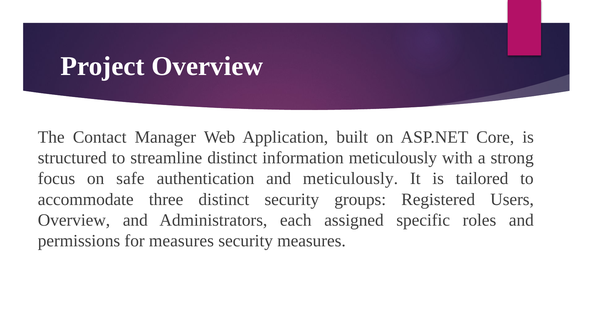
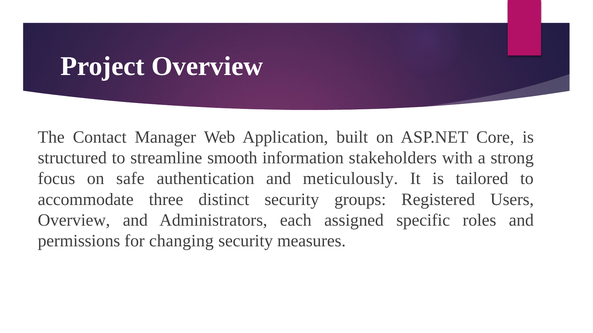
streamline distinct: distinct -> smooth
information meticulously: meticulously -> stakeholders
for measures: measures -> changing
